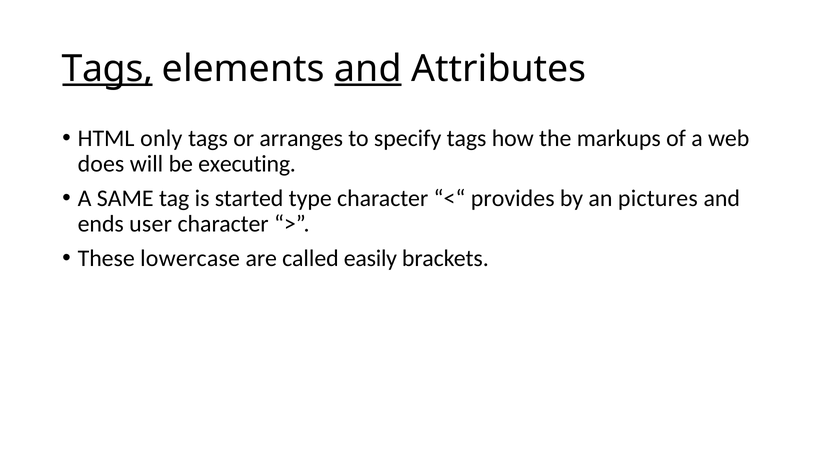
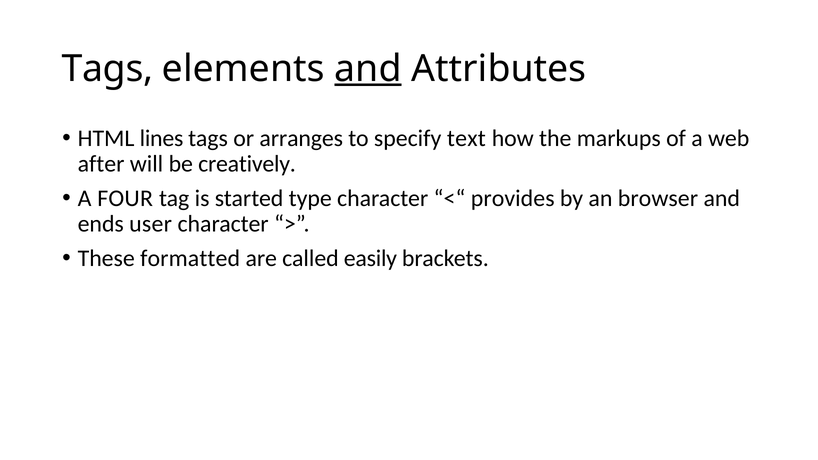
Tags at (107, 69) underline: present -> none
only: only -> lines
specify tags: tags -> text
does: does -> after
executing: executing -> creatively
SAME: SAME -> FOUR
pictures: pictures -> browser
lowercase: lowercase -> formatted
